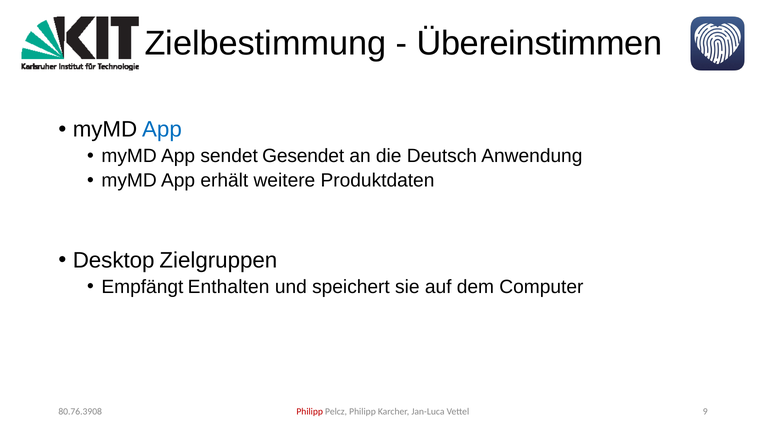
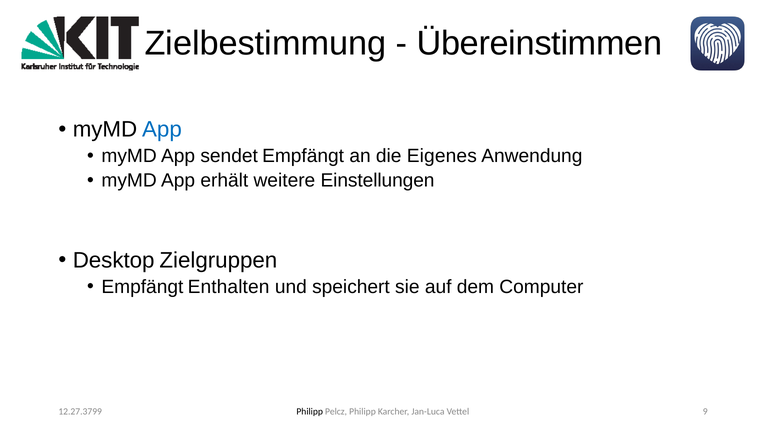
sendet Gesendet: Gesendet -> Empfängt
Deutsch: Deutsch -> Eigenes
Produktdaten: Produktdaten -> Einstellungen
Philipp at (310, 411) colour: red -> black
80.76.3908: 80.76.3908 -> 12.27.3799
